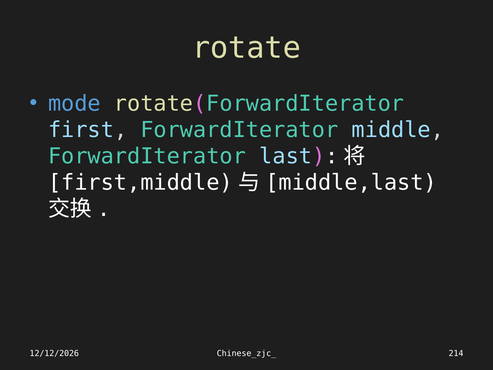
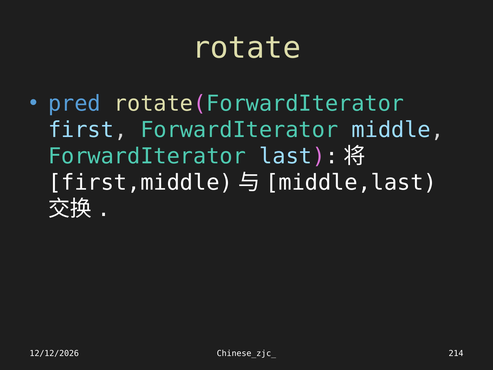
mode: mode -> pred
